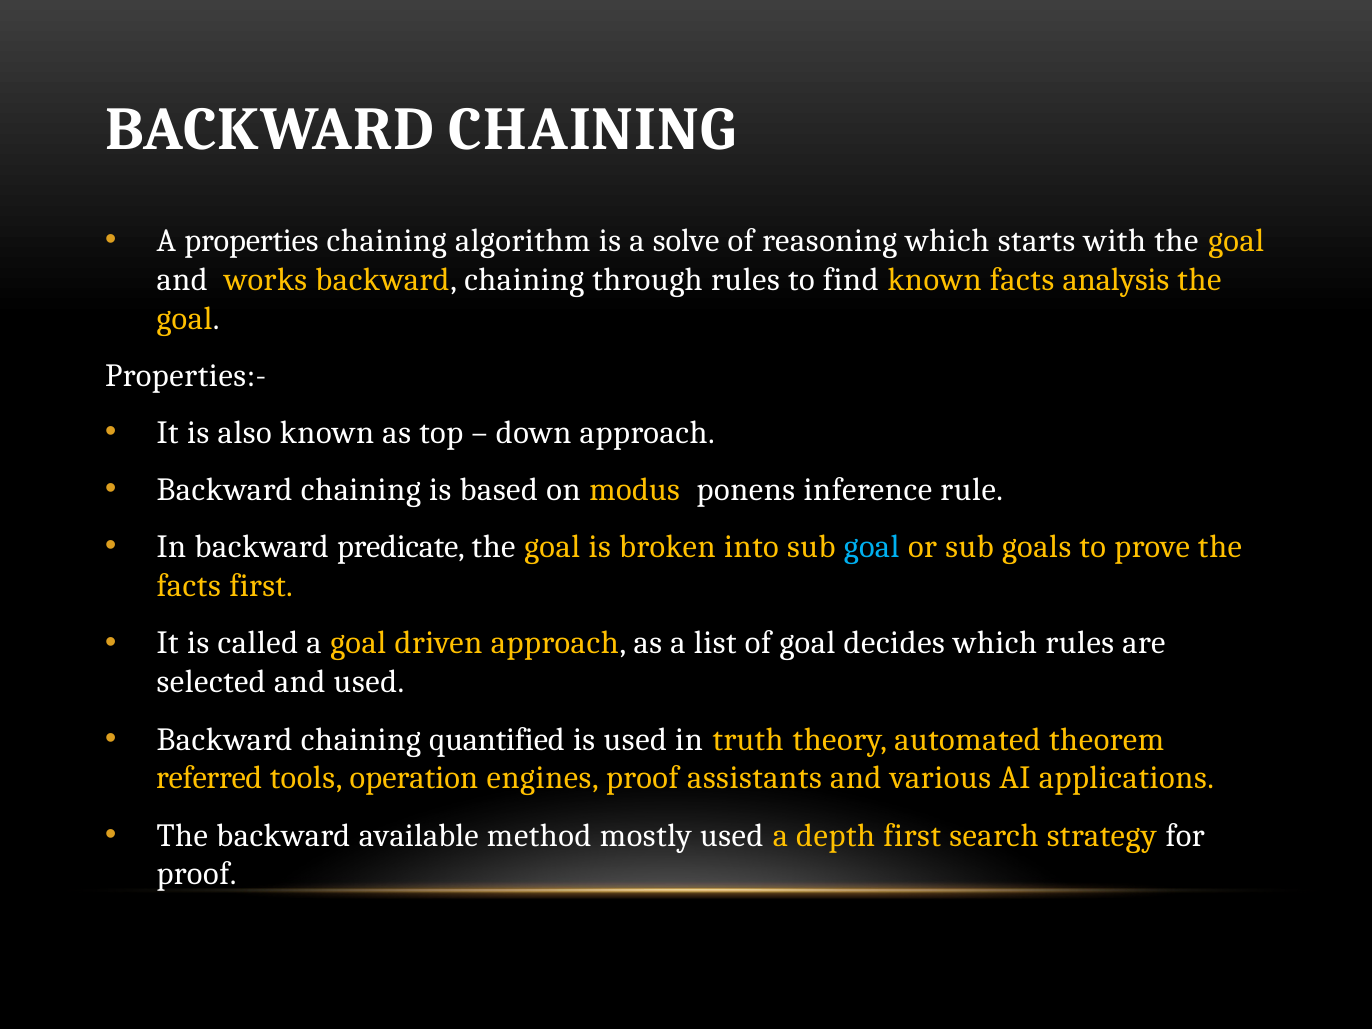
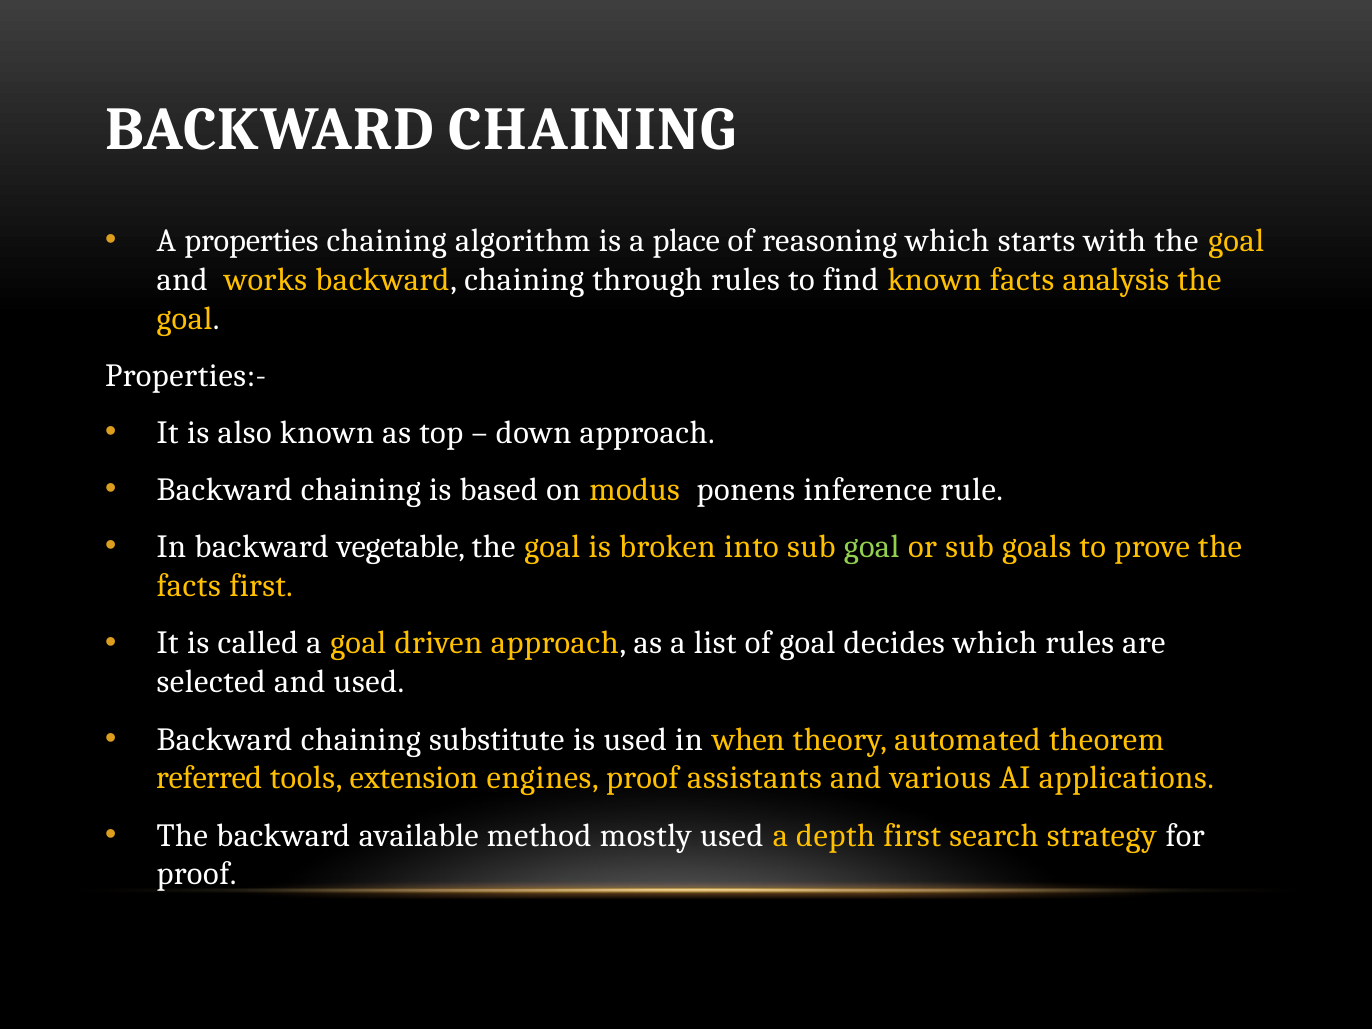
solve: solve -> place
predicate: predicate -> vegetable
goal at (872, 547) colour: light blue -> light green
quantified: quantified -> substitute
truth: truth -> when
operation: operation -> extension
